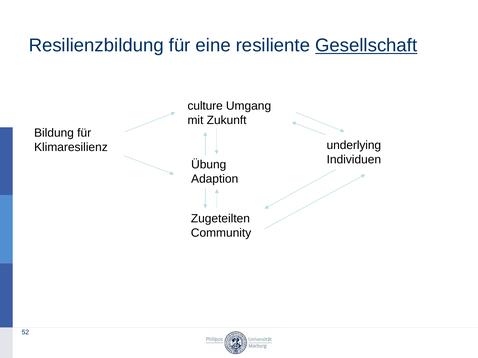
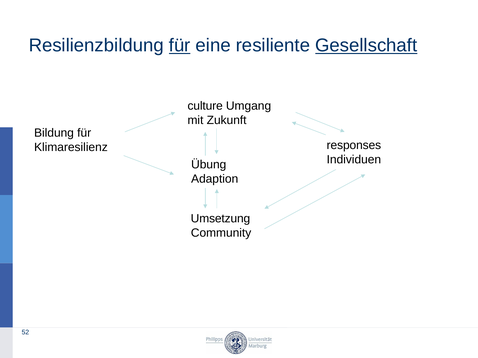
für at (180, 46) underline: none -> present
underlying: underlying -> responses
Zugeteilten: Zugeteilten -> Umsetzung
